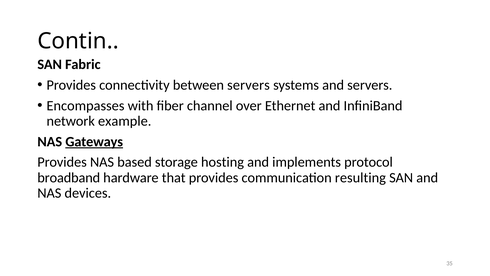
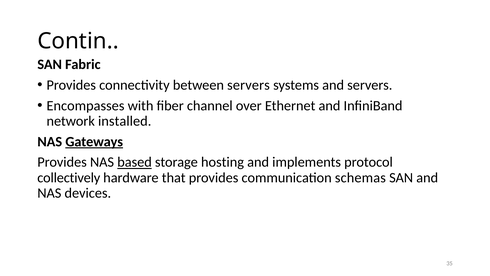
example: example -> installed
based underline: none -> present
broadband: broadband -> collectively
resulting: resulting -> schemas
